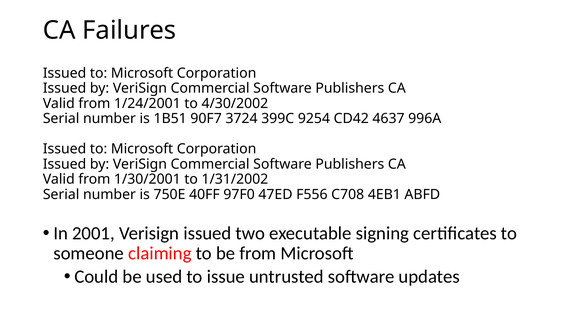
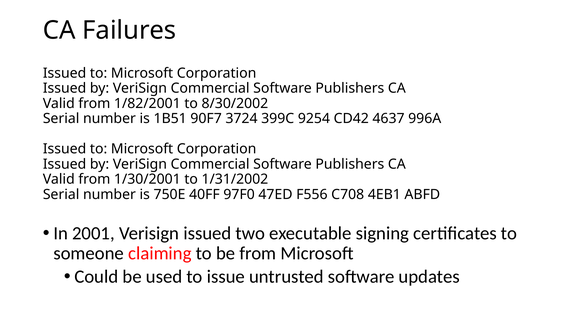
1/24/2001: 1/24/2001 -> 1/82/2001
4/30/2002: 4/30/2002 -> 8/30/2002
